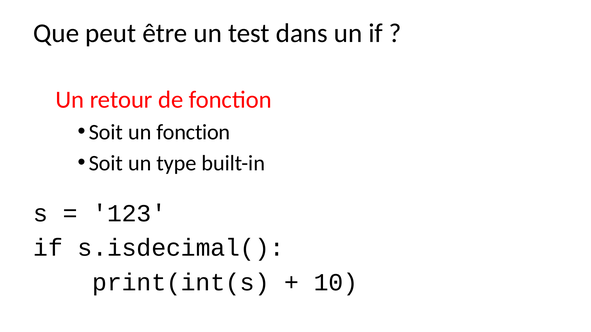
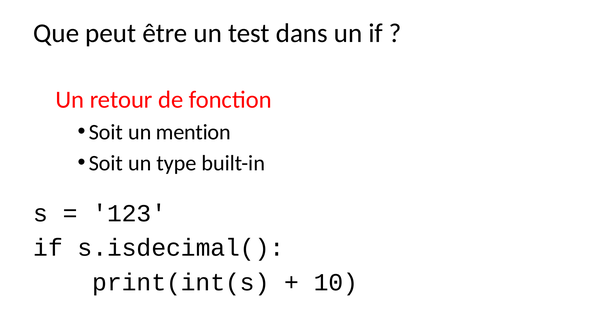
un fonction: fonction -> mention
